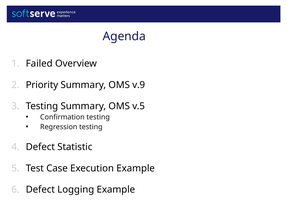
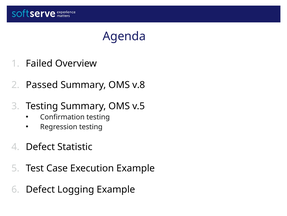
Priority: Priority -> Passed
v.9: v.9 -> v.8
